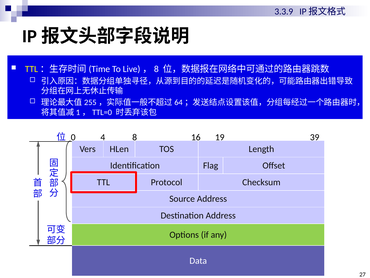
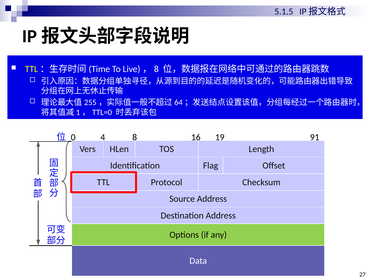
3.3.9: 3.3.9 -> 5.1.5
39: 39 -> 91
